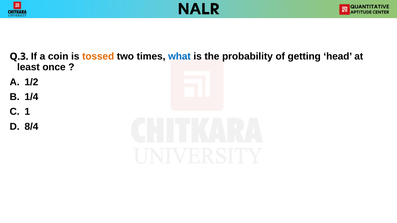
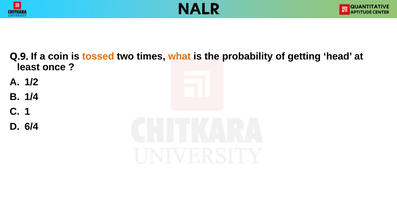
Q.3: Q.3 -> Q.9
what colour: blue -> orange
8/4: 8/4 -> 6/4
